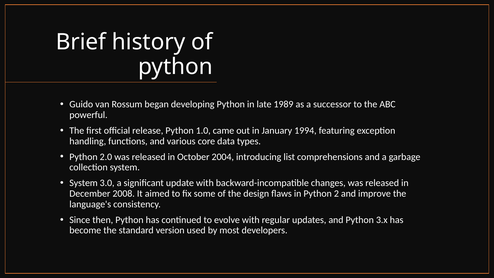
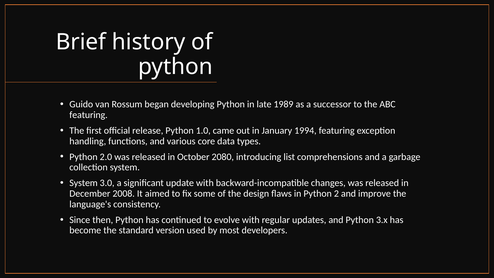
powerful at (88, 115): powerful -> featuring
2004: 2004 -> 2080
